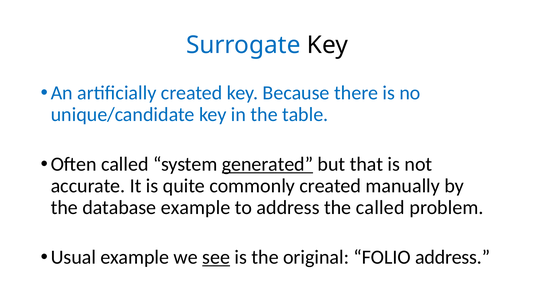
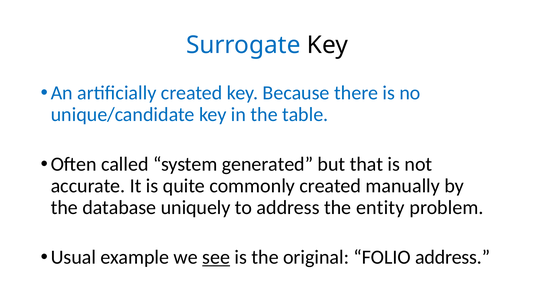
generated underline: present -> none
database example: example -> uniquely
the called: called -> entity
